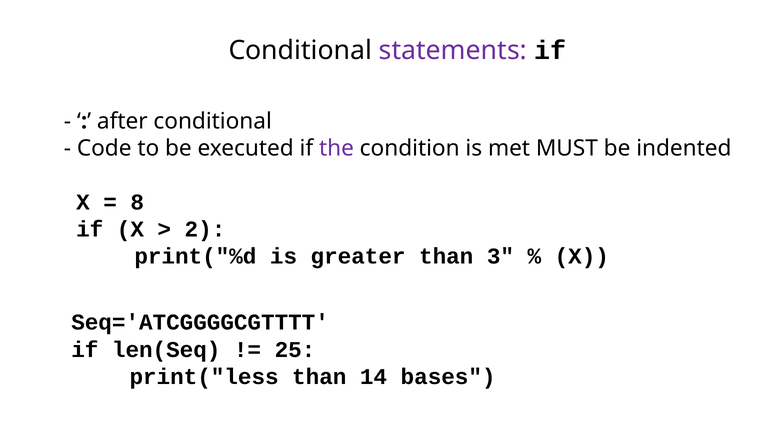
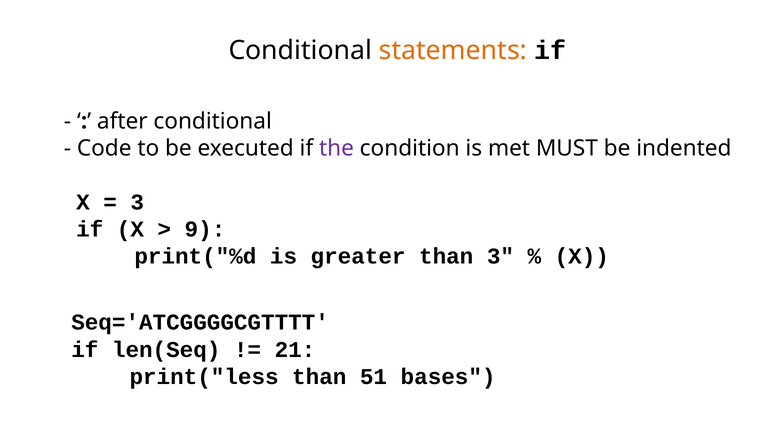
statements colour: purple -> orange
8 at (137, 202): 8 -> 3
2: 2 -> 9
25: 25 -> 21
14: 14 -> 51
